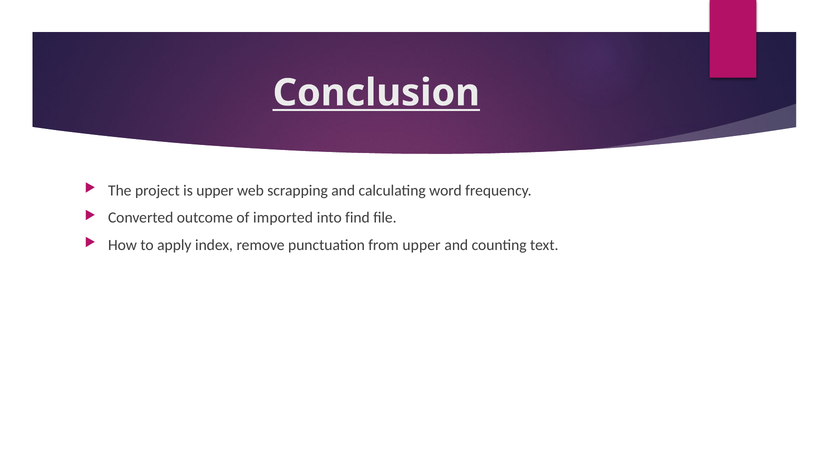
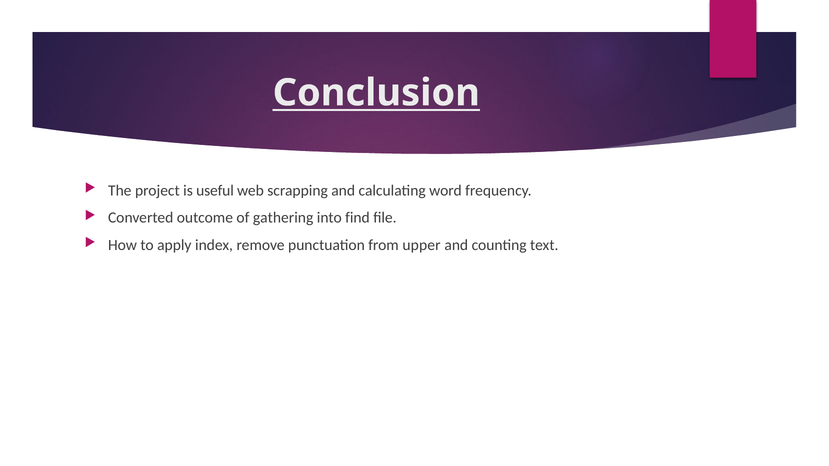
is upper: upper -> useful
imported: imported -> gathering
